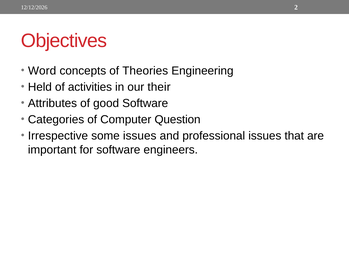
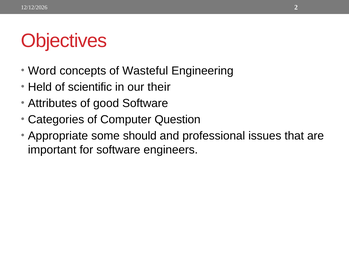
Theories: Theories -> Wasteful
activities: activities -> scientific
Irrespective: Irrespective -> Appropriate
some issues: issues -> should
